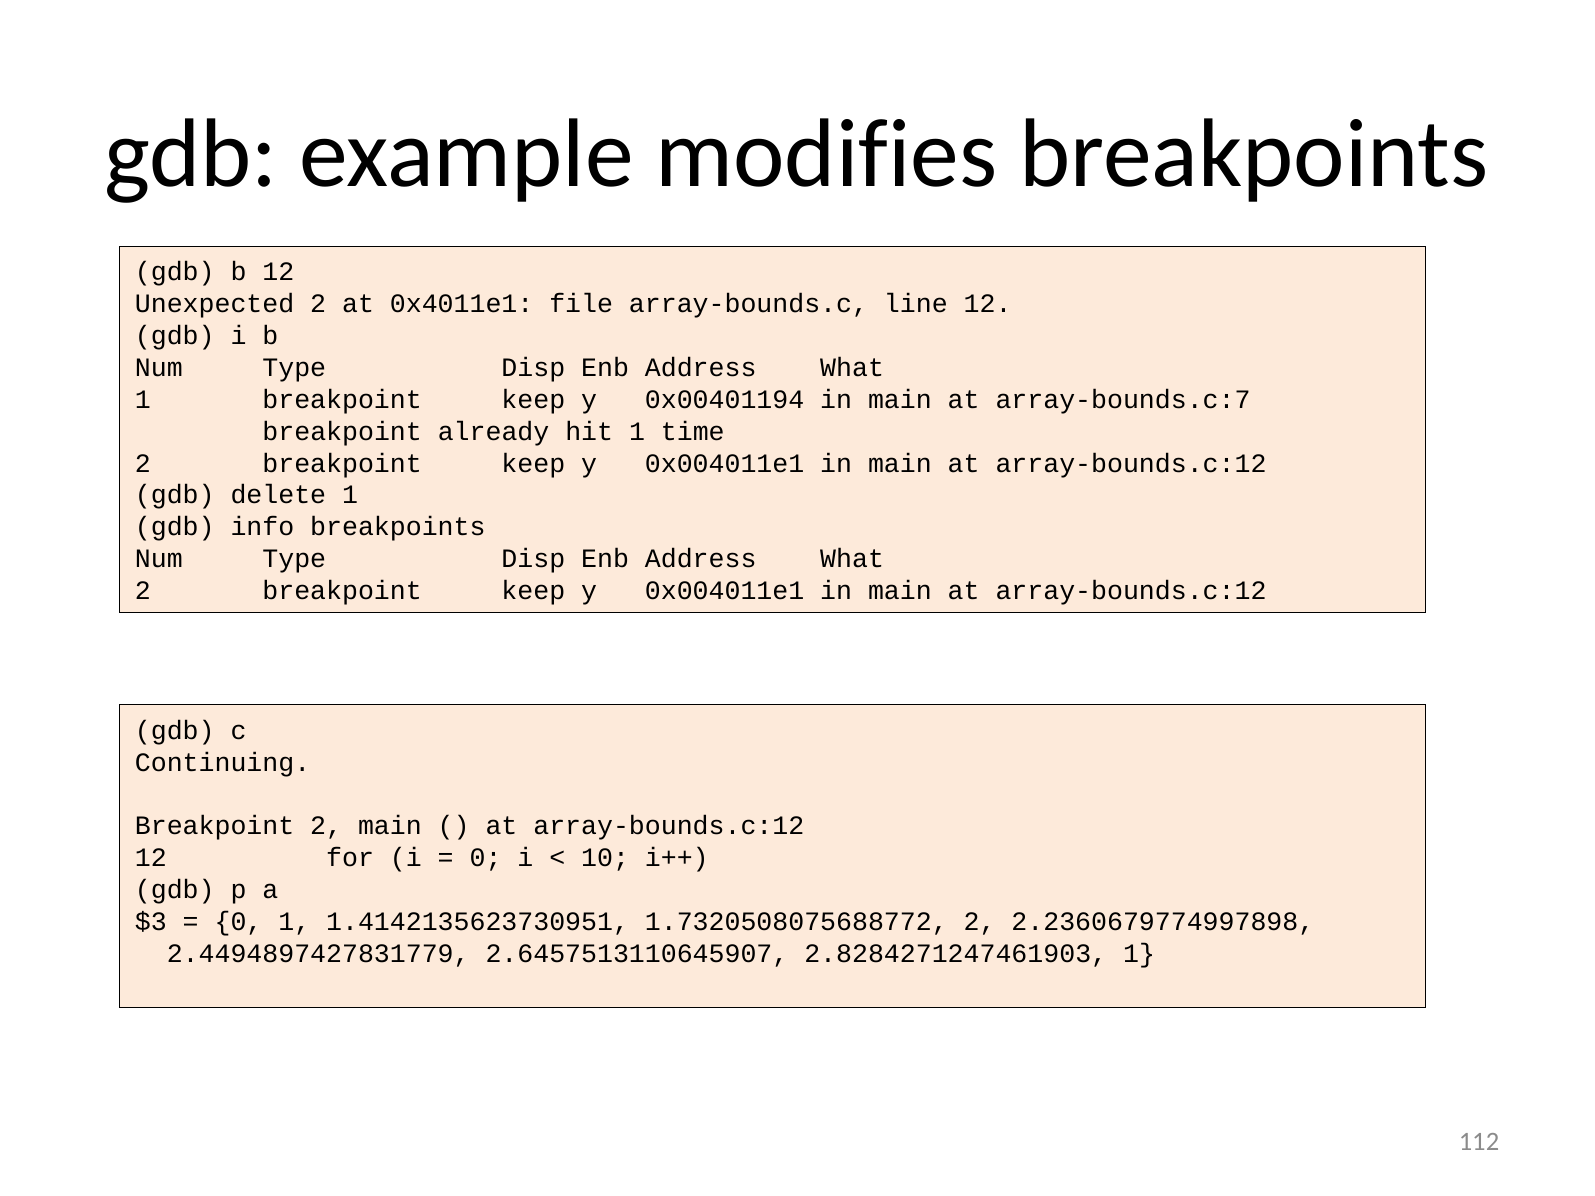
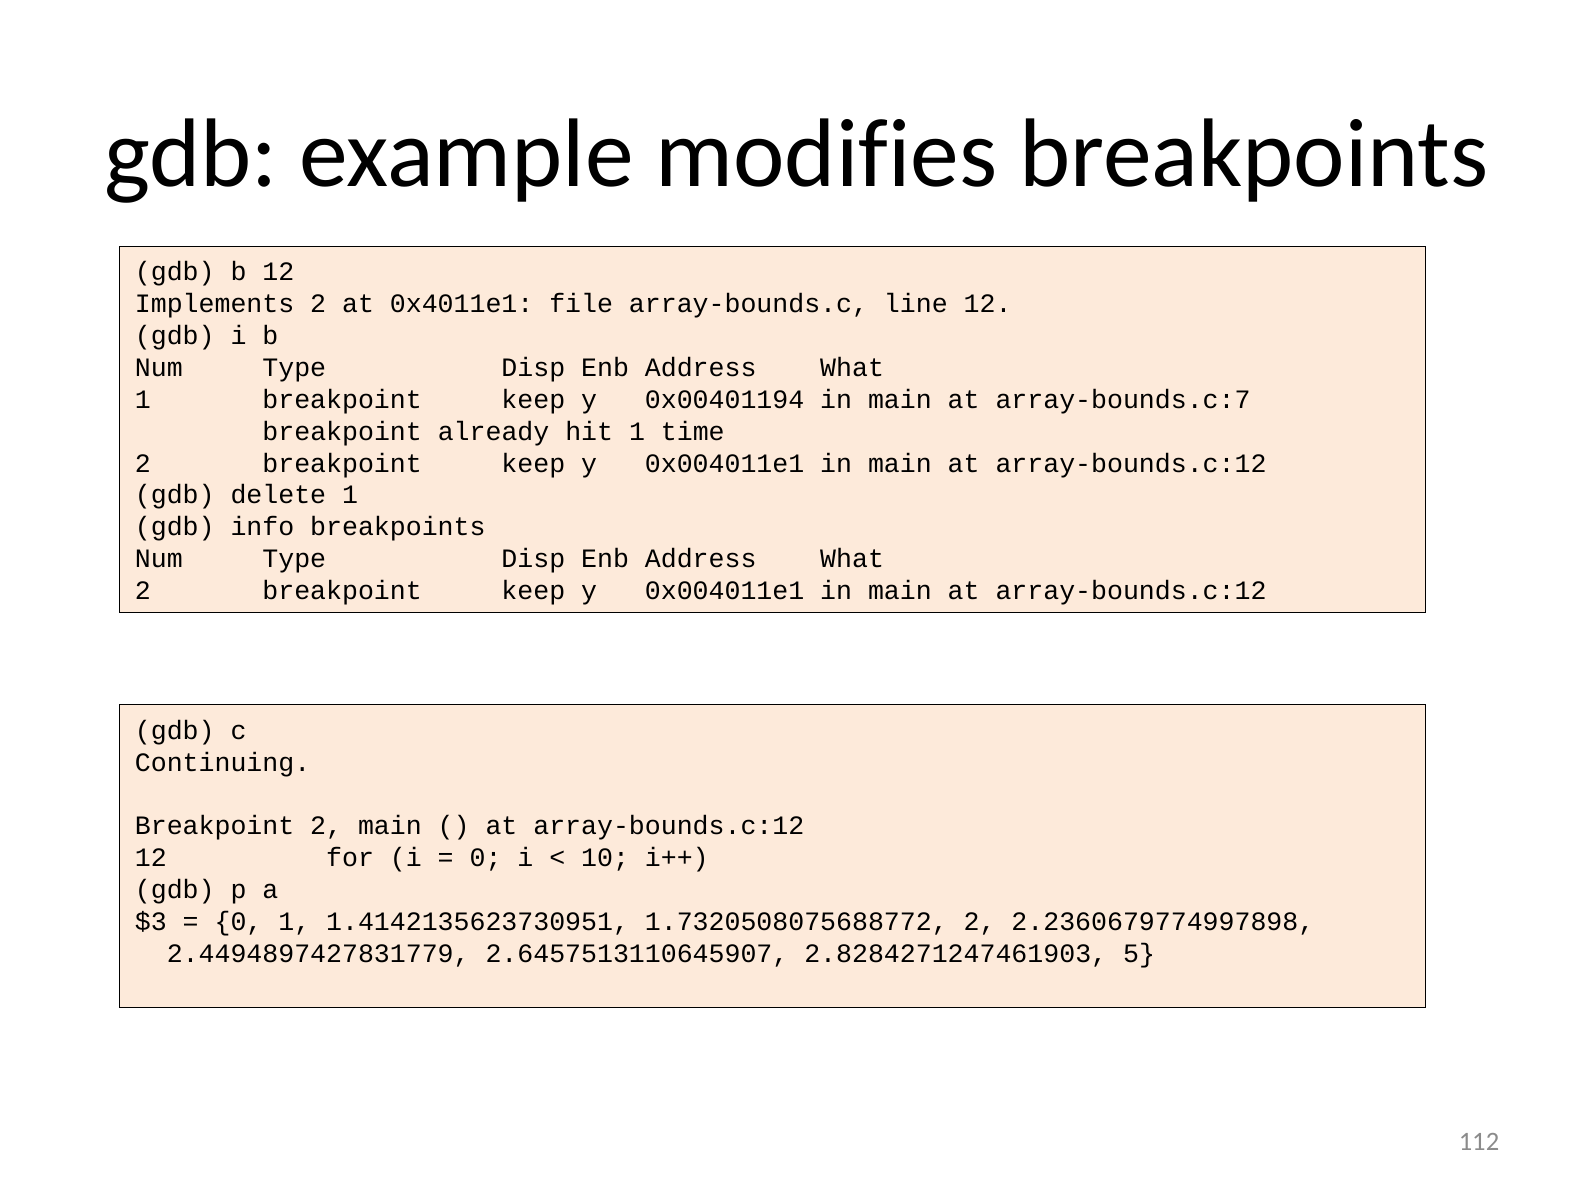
Unexpected: Unexpected -> Implements
2.8284271247461903 1: 1 -> 5
